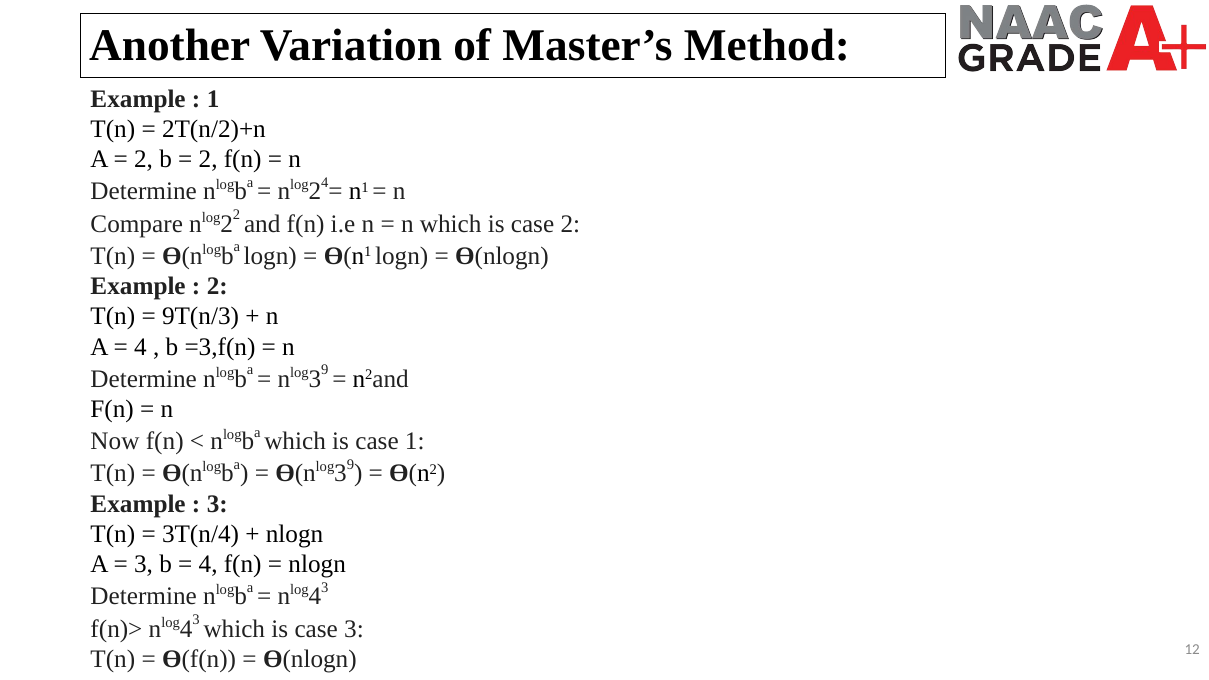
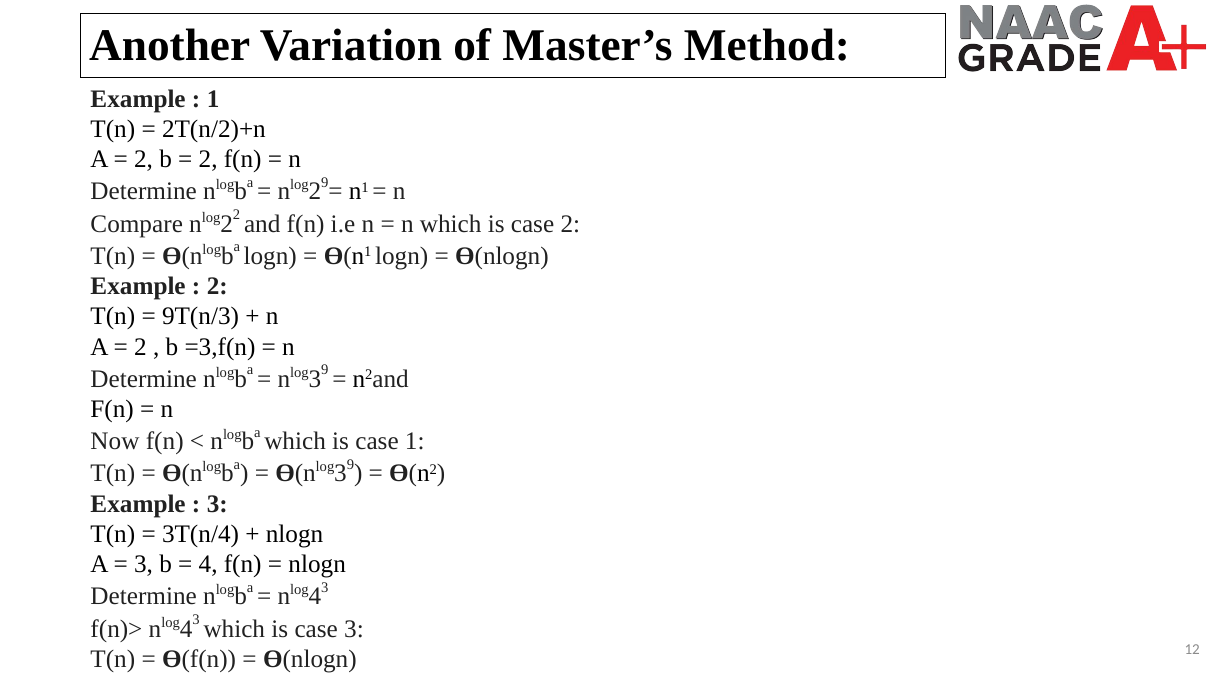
4 at (325, 182): 4 -> 9
4 at (140, 347): 4 -> 2
